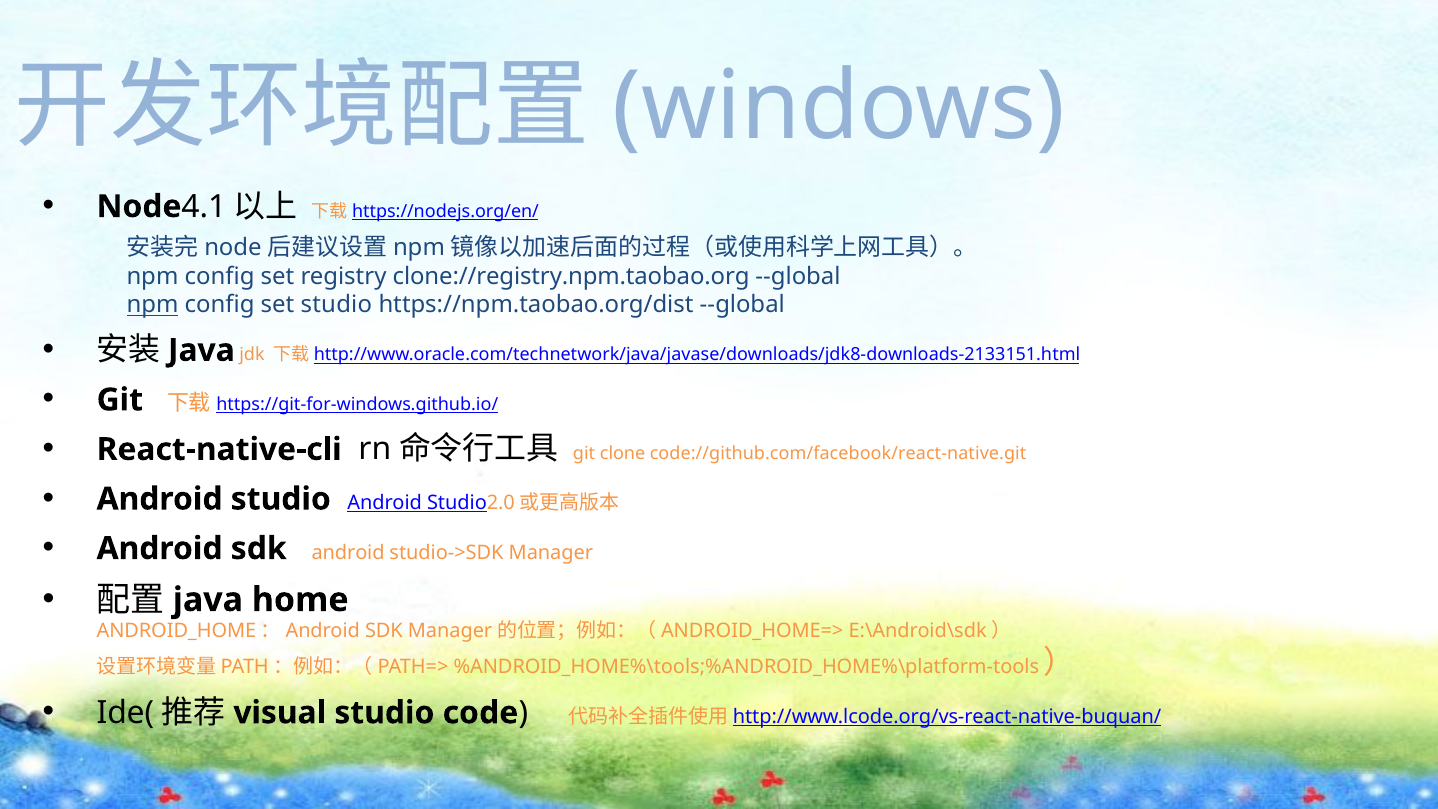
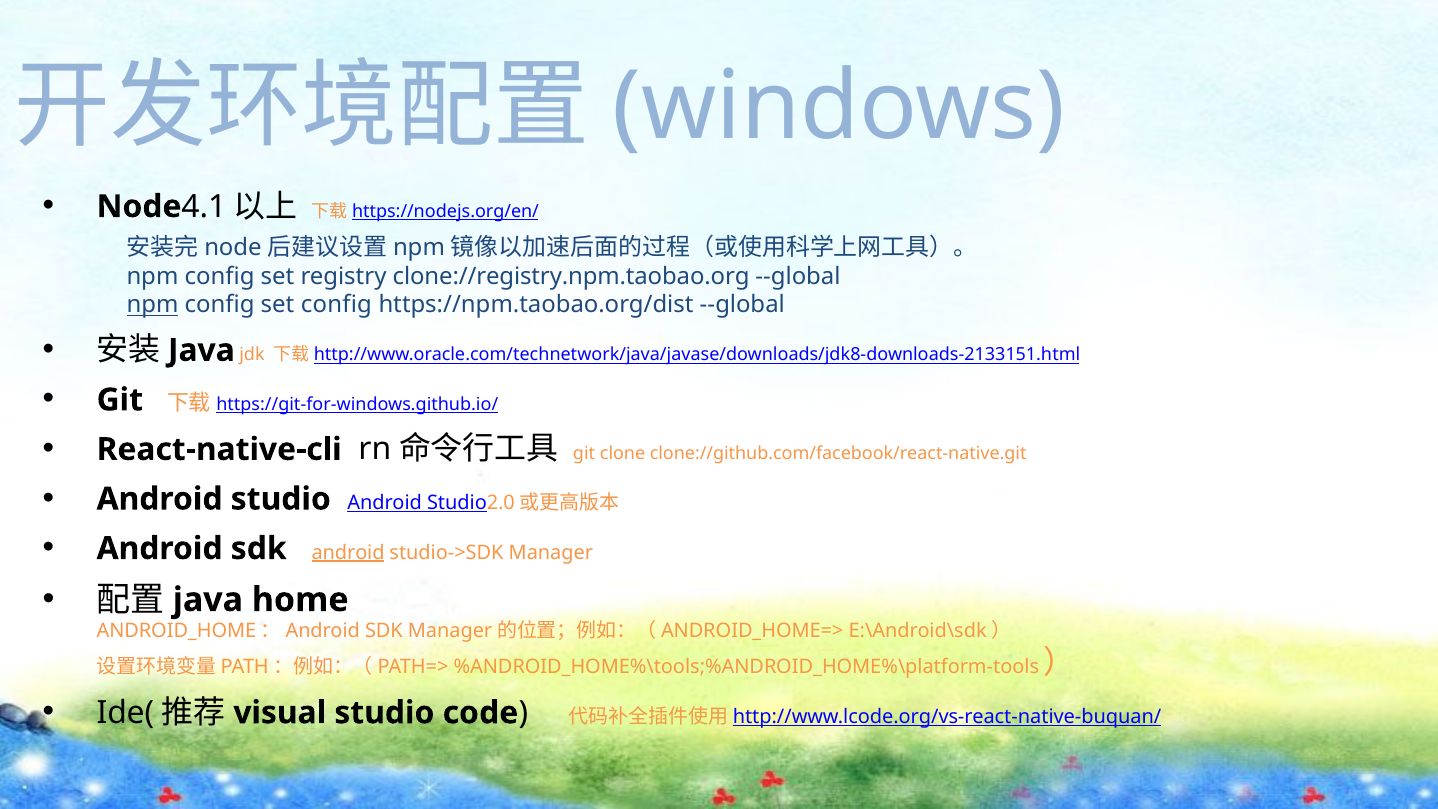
set studio: studio -> config
code://github.com/facebook/react-native.git: code://github.com/facebook/react-native.git -> clone://github.com/facebook/react-native.git
android at (348, 552) underline: none -> present
